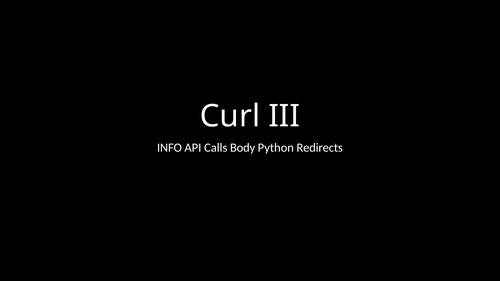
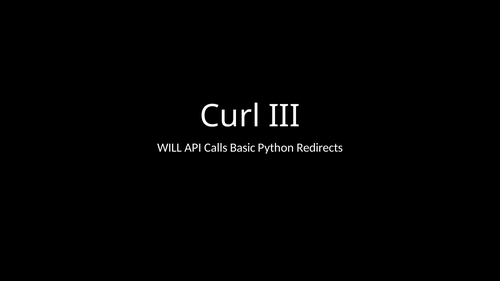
INFO: INFO -> WILL
Body: Body -> Basic
